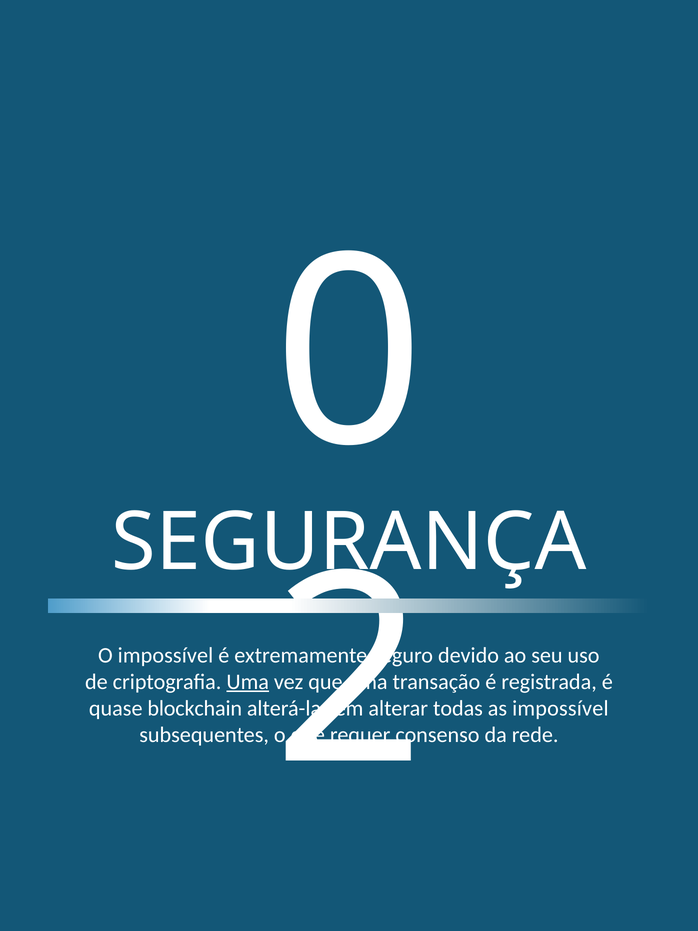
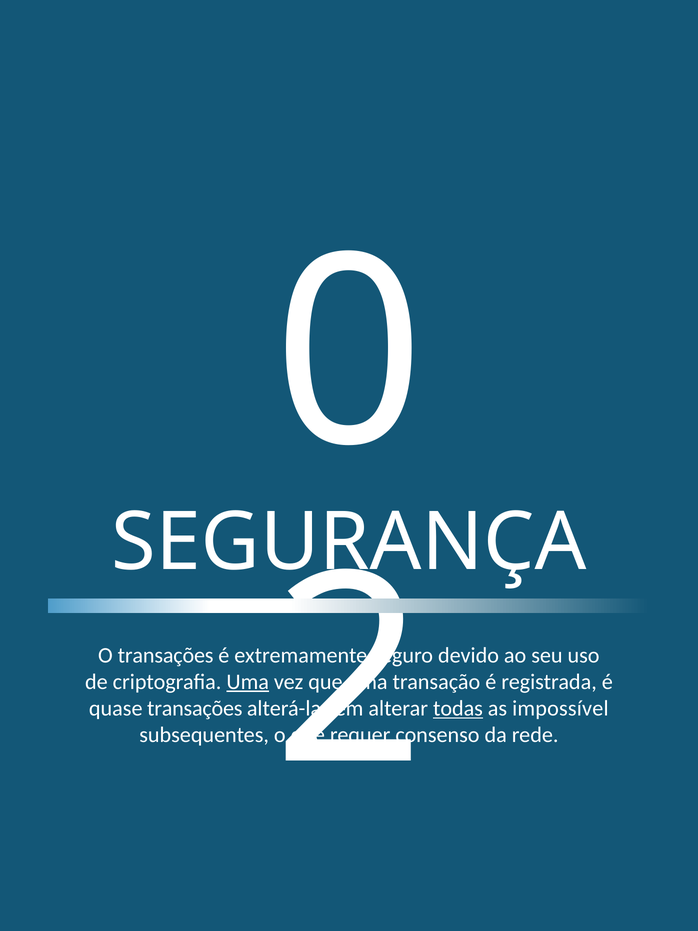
O impossível: impossível -> transações
quase blockchain: blockchain -> transações
todas underline: none -> present
